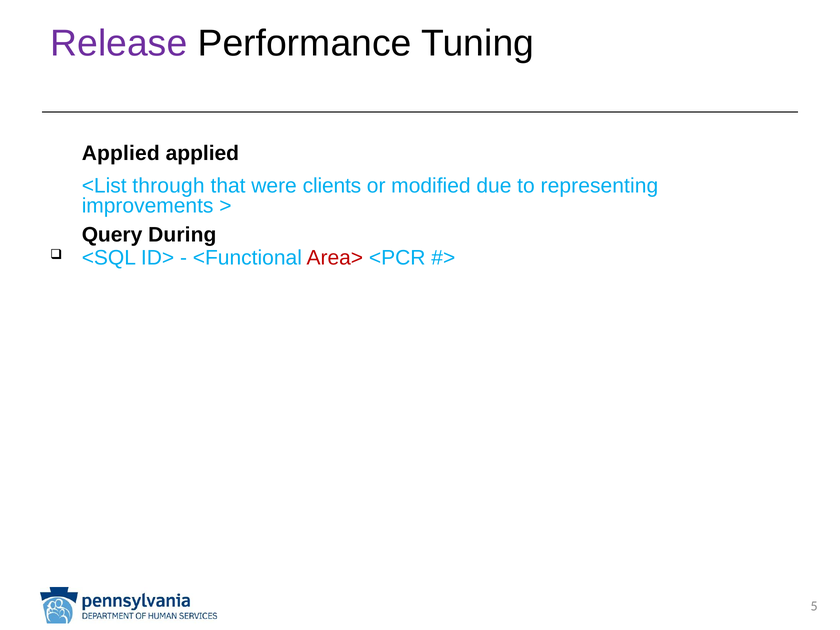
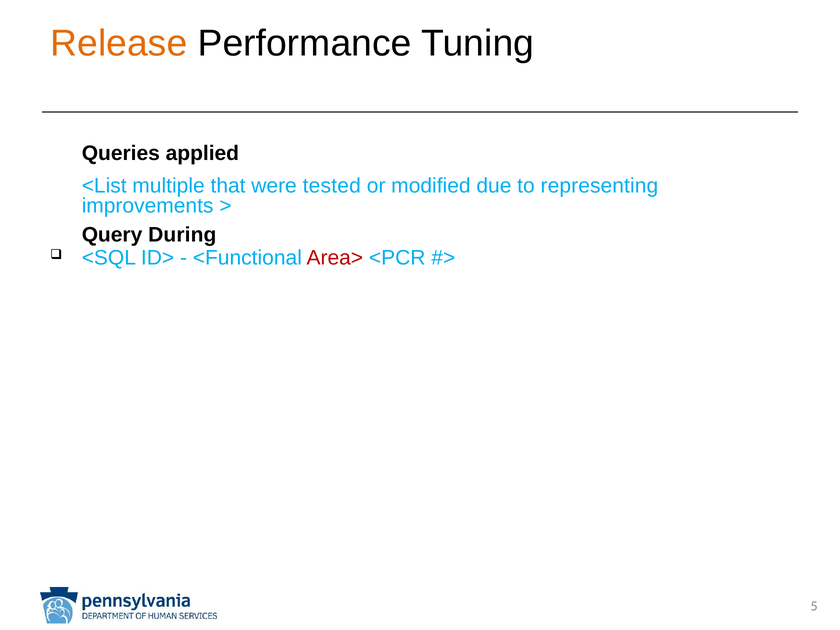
Release colour: purple -> orange
Applied at (121, 153): Applied -> Queries
through: through -> multiple
clients: clients -> tested
